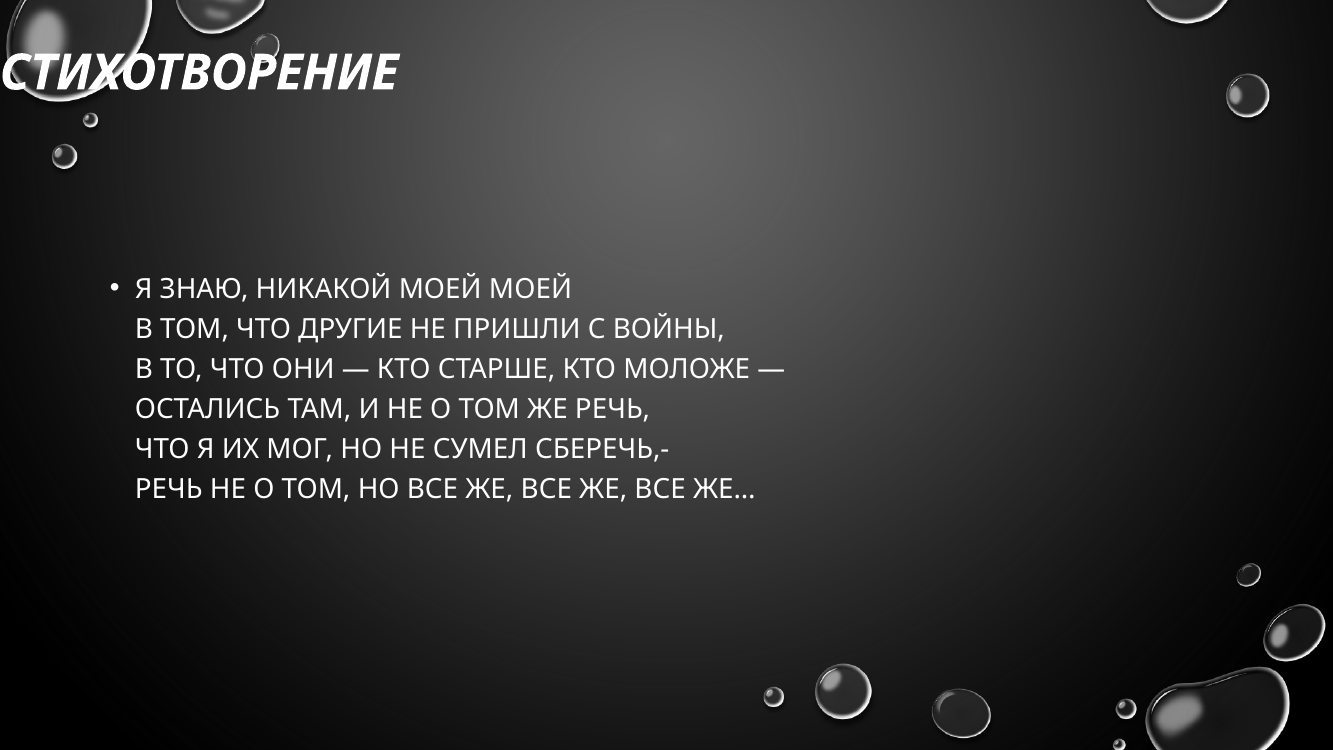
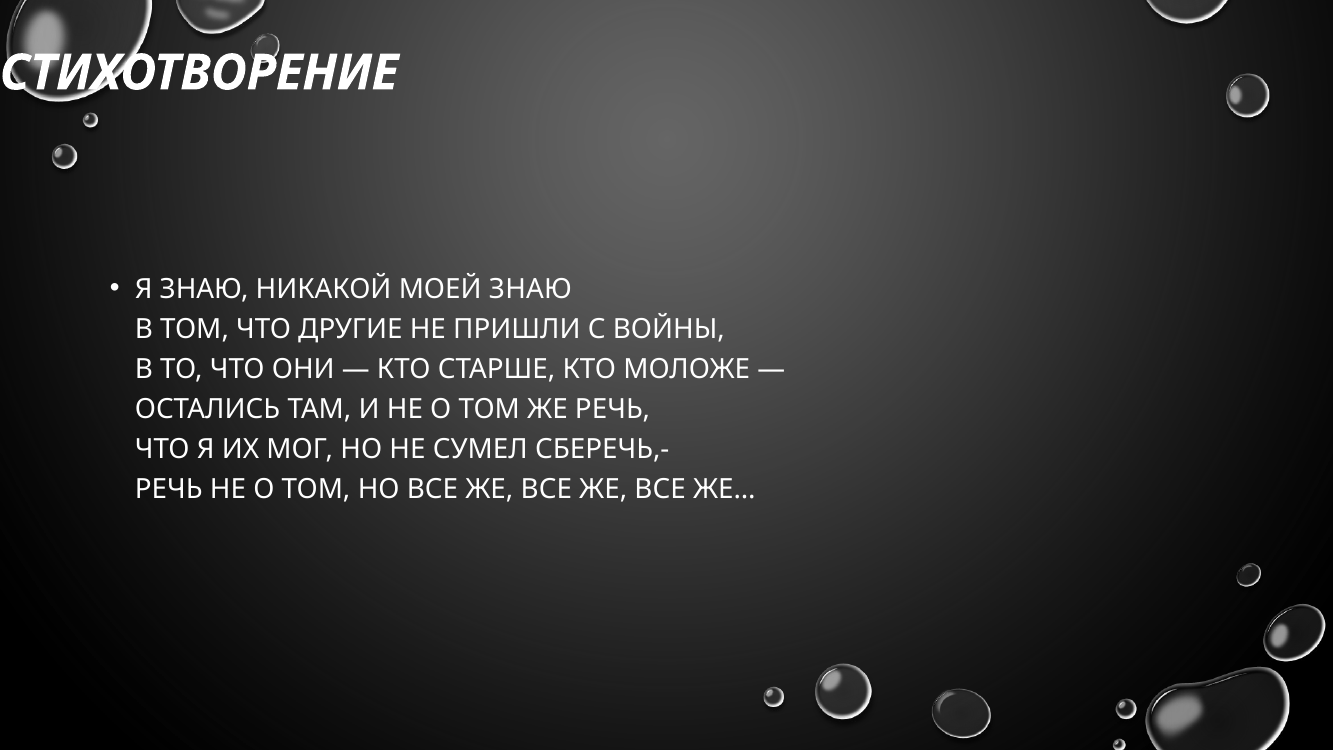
МОЕЙ МОЕЙ: МОЕЙ -> ЗНАЮ
